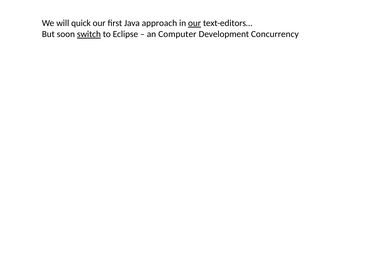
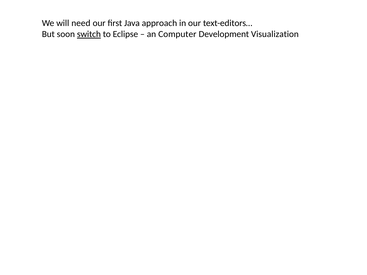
quick: quick -> need
our at (195, 23) underline: present -> none
Concurrency: Concurrency -> Visualization
